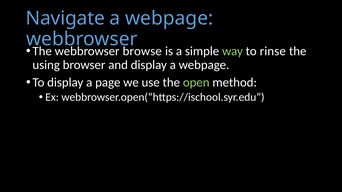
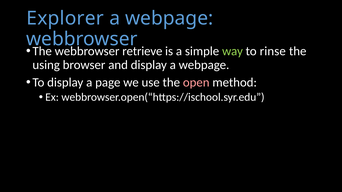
Navigate: Navigate -> Explorer
browse: browse -> retrieve
open colour: light green -> pink
